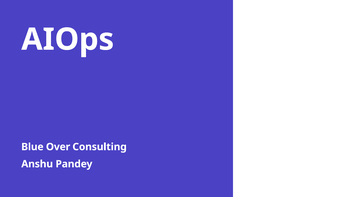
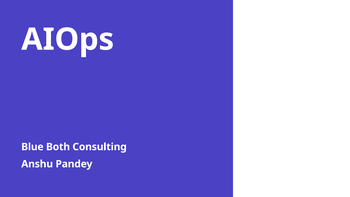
Over: Over -> Both
